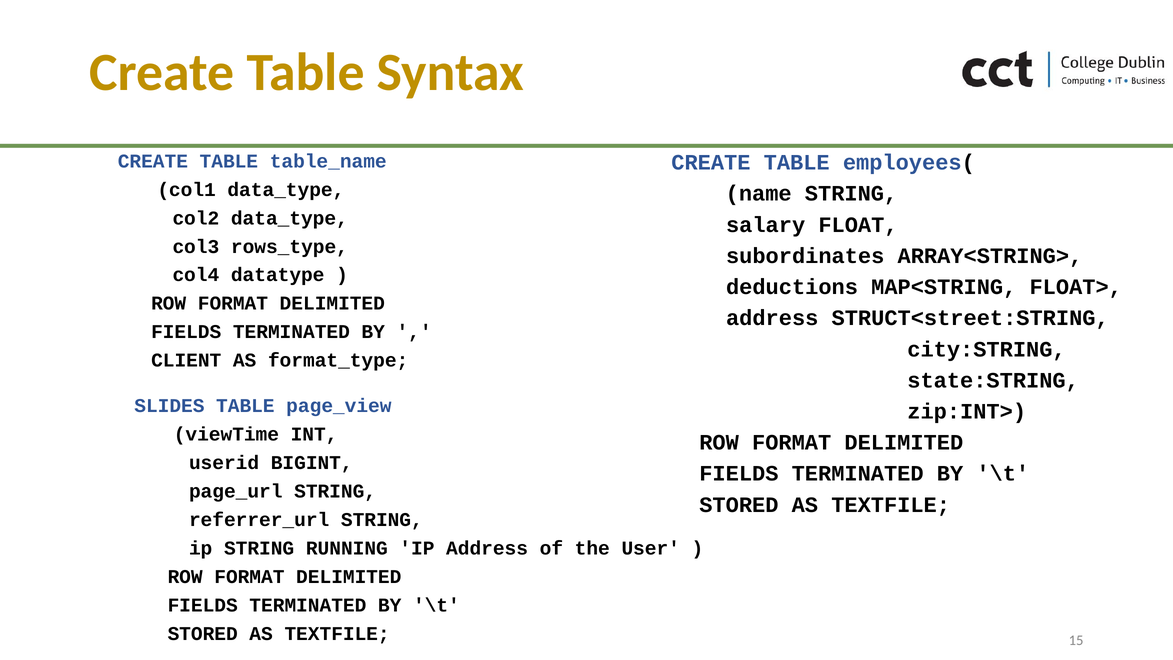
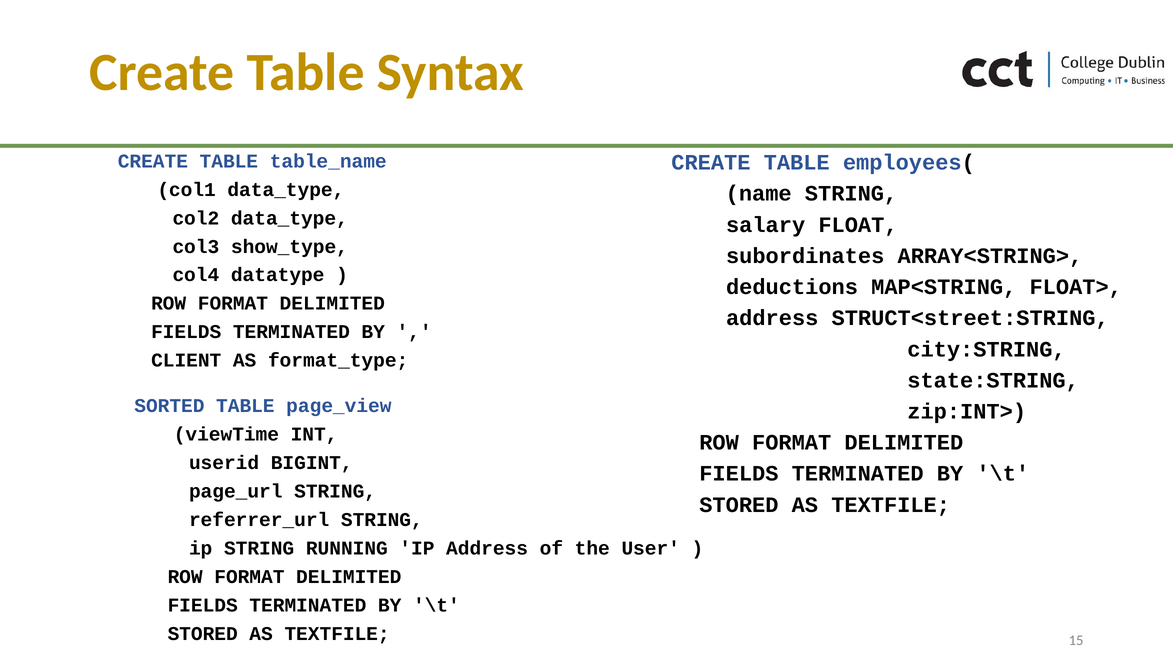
rows_type: rows_type -> show_type
SLIDES: SLIDES -> SORTED
